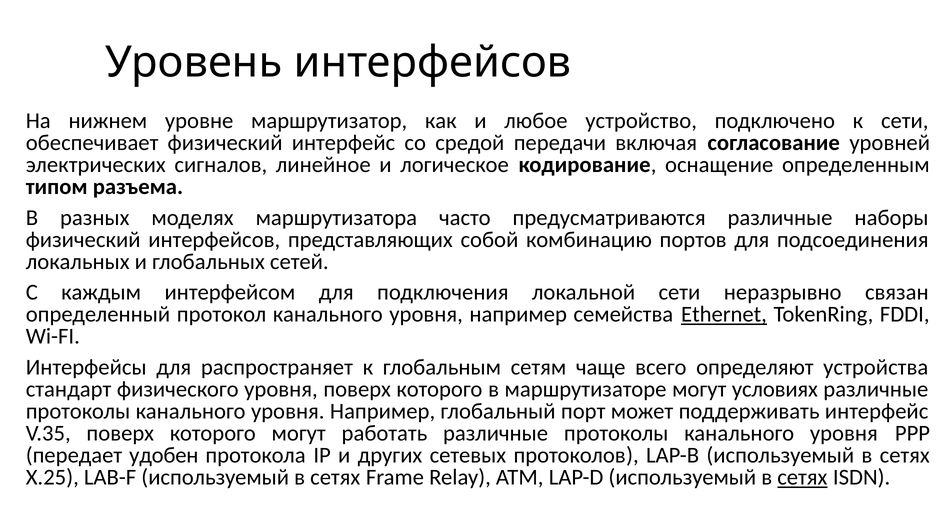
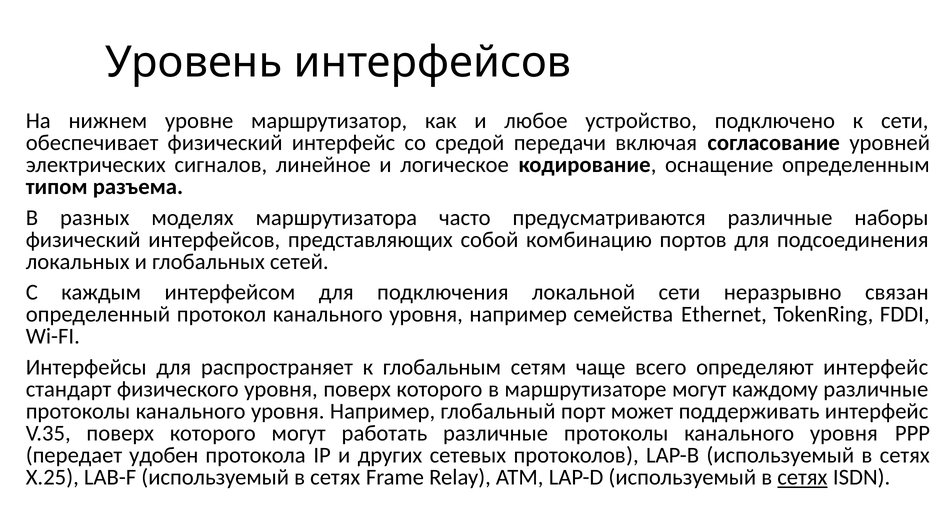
Ethernet underline: present -> none
определяют устройства: устройства -> интерфейс
условиях: условиях -> каждому
